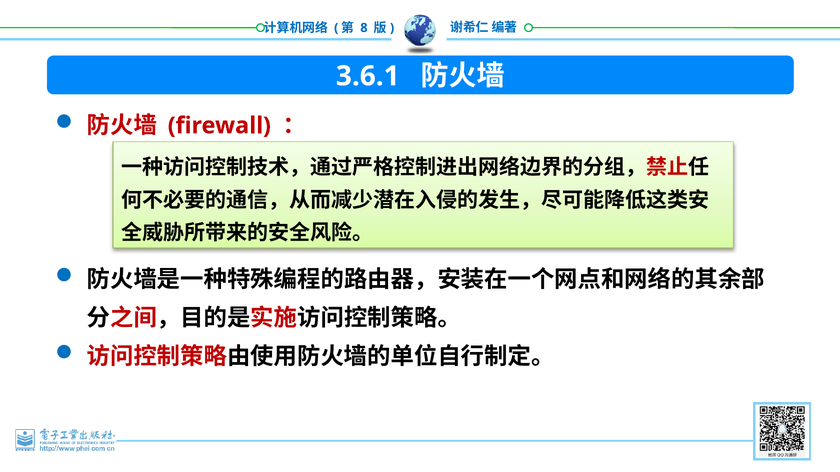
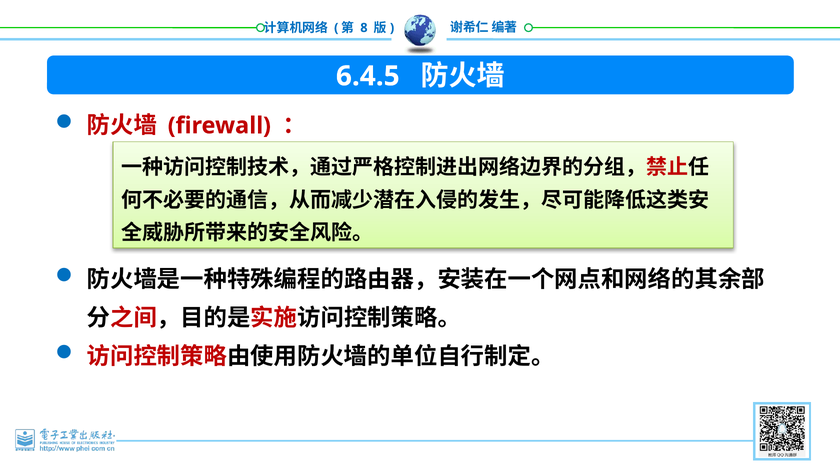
3.6.1: 3.6.1 -> 6.4.5
